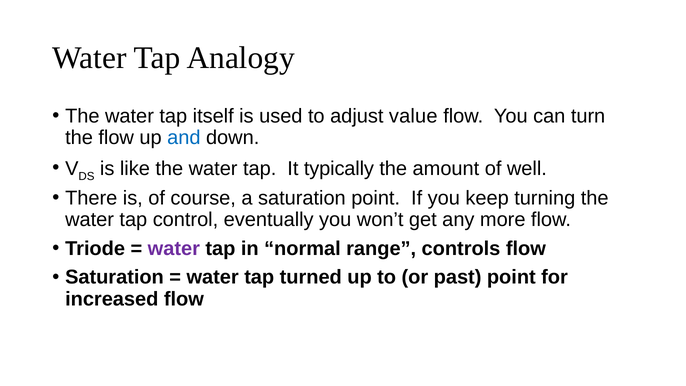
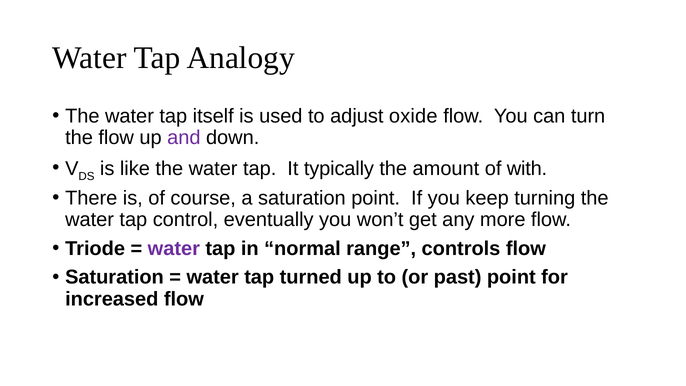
value: value -> oxide
and colour: blue -> purple
well: well -> with
